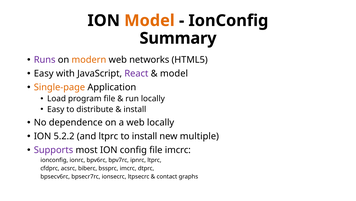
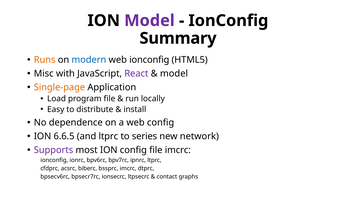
Model at (149, 21) colour: orange -> purple
Runs colour: purple -> orange
modern colour: orange -> blue
web networks: networks -> ionconfig
Easy at (44, 73): Easy -> Misc
web locally: locally -> config
5.2.2: 5.2.2 -> 6.6.5
to install: install -> series
multiple: multiple -> network
